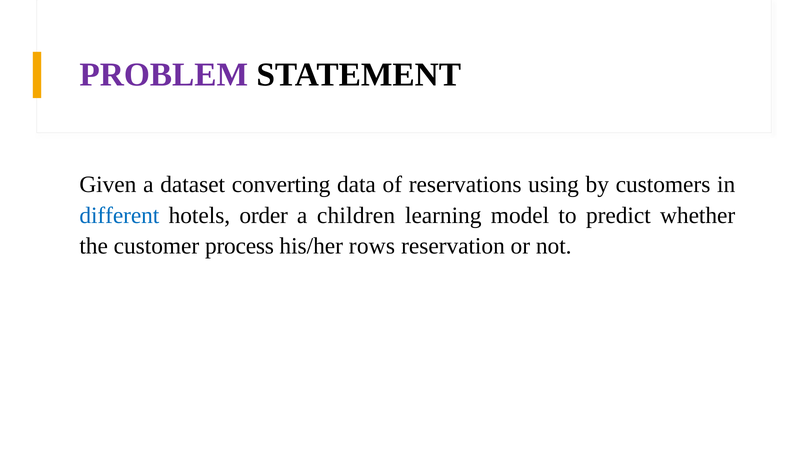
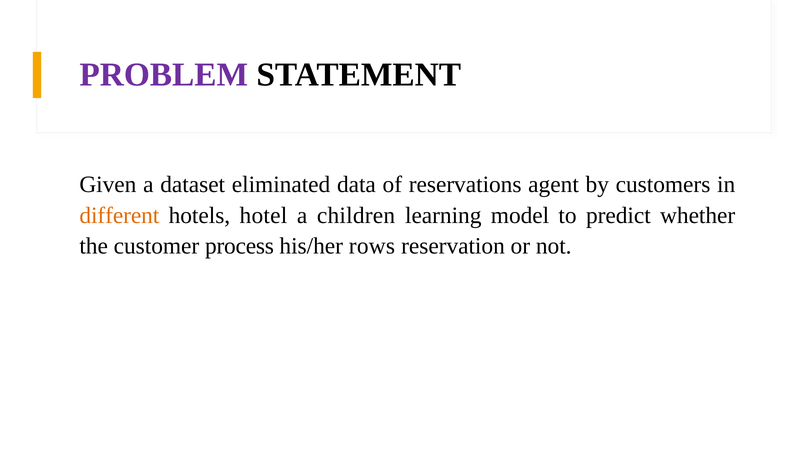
converting: converting -> eliminated
using: using -> agent
different colour: blue -> orange
order: order -> hotel
